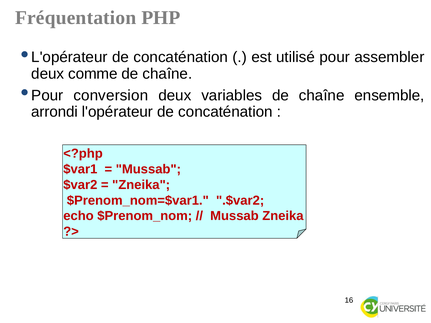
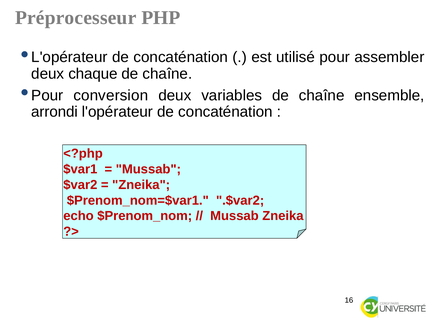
Fréquentation: Fréquentation -> Préprocesseur
comme: comme -> chaque
